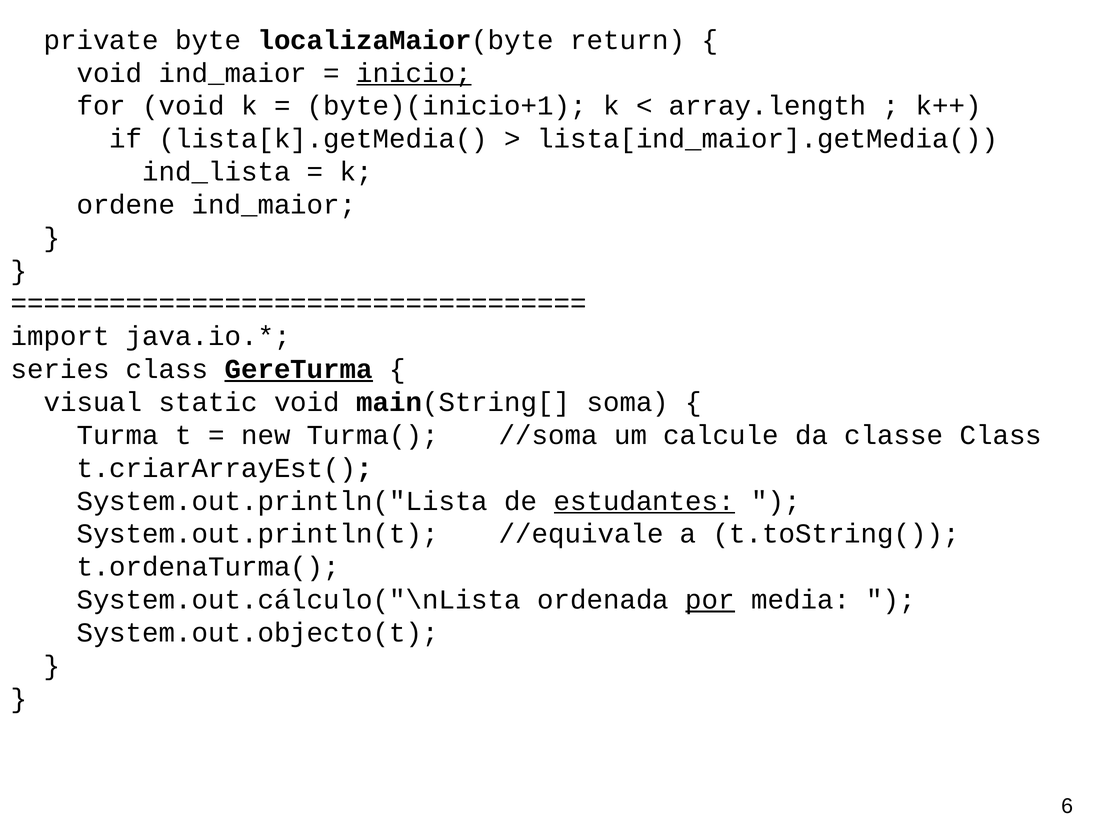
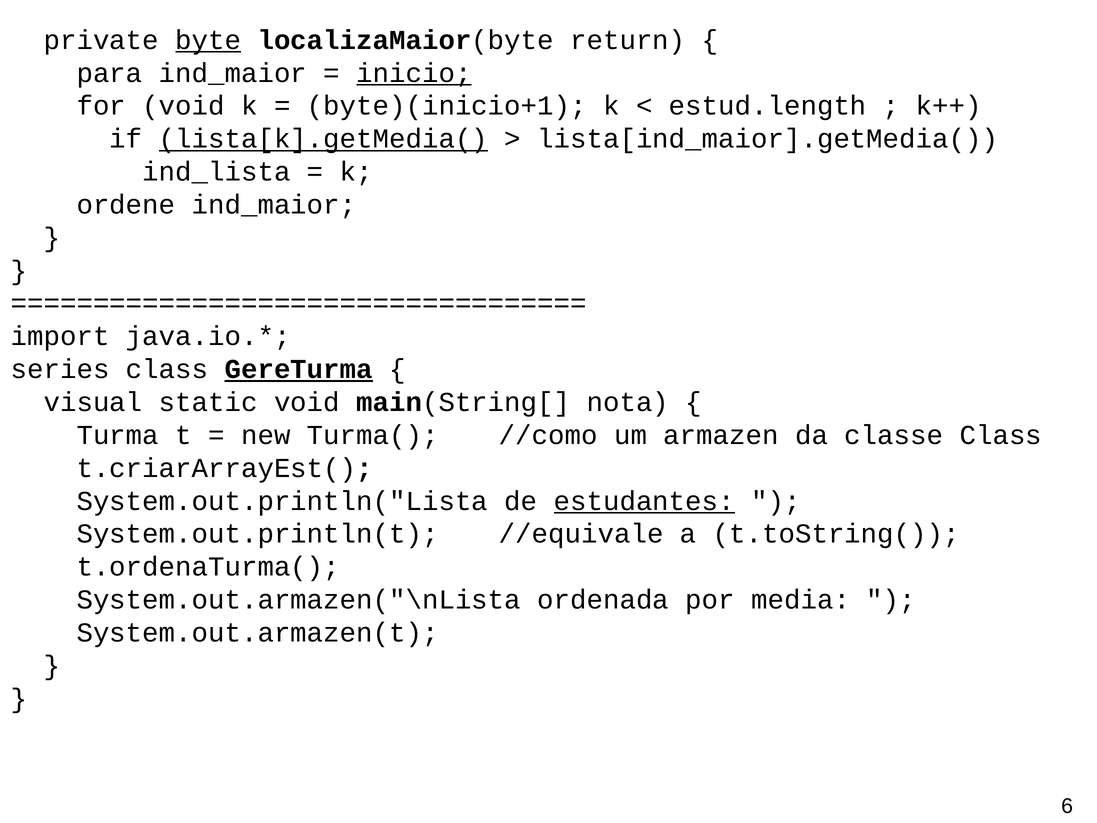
byte underline: none -> present
void at (109, 73): void -> para
array.length: array.length -> estud.length
lista[k].getMedia( underline: none -> present
soma: soma -> nota
//soma: //soma -> //como
calcule: calcule -> armazen
System.out.cálculo("\nLista: System.out.cálculo("\nLista -> System.out.armazen("\nLista
por underline: present -> none
System.out.objecto(t: System.out.objecto(t -> System.out.armazen(t
